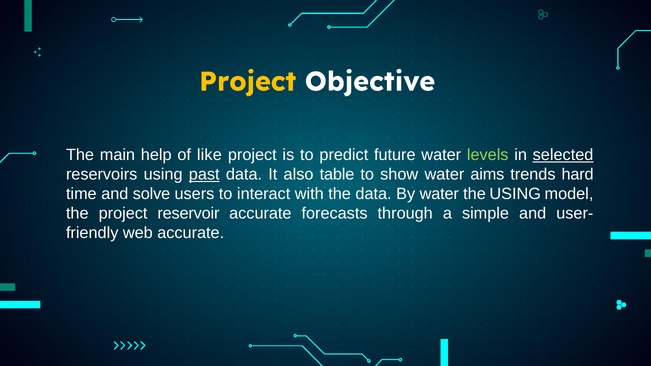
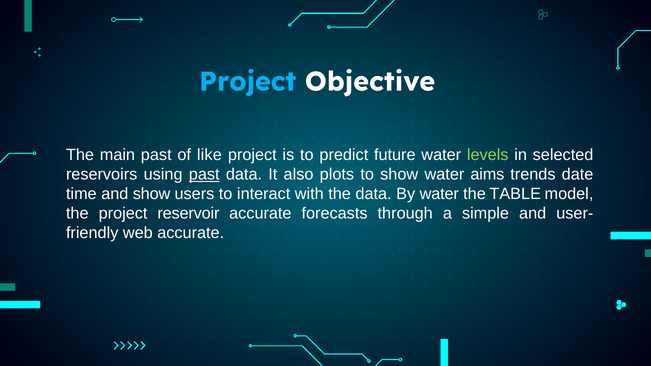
Project at (248, 82) colour: yellow -> light blue
main help: help -> past
selected underline: present -> none
table: table -> plots
hard: hard -> date
and solve: solve -> show
the USING: USING -> TABLE
